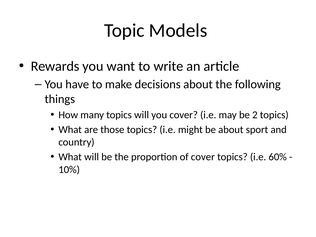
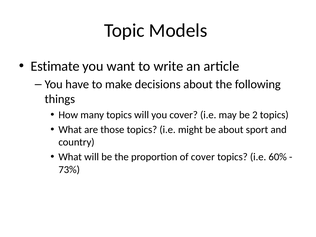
Rewards: Rewards -> Estimate
10%: 10% -> 73%
